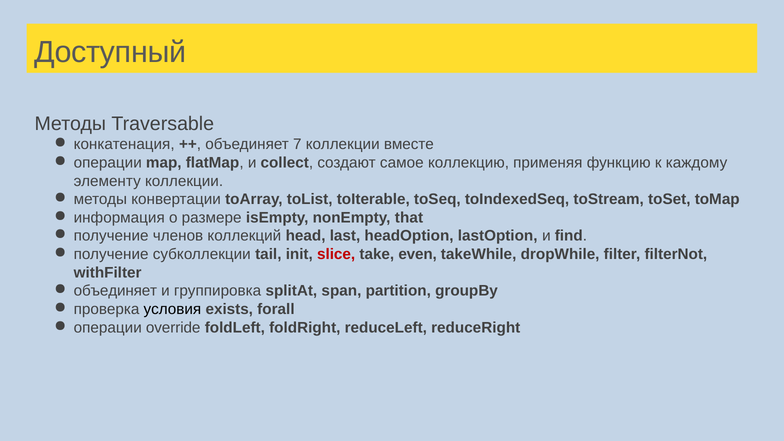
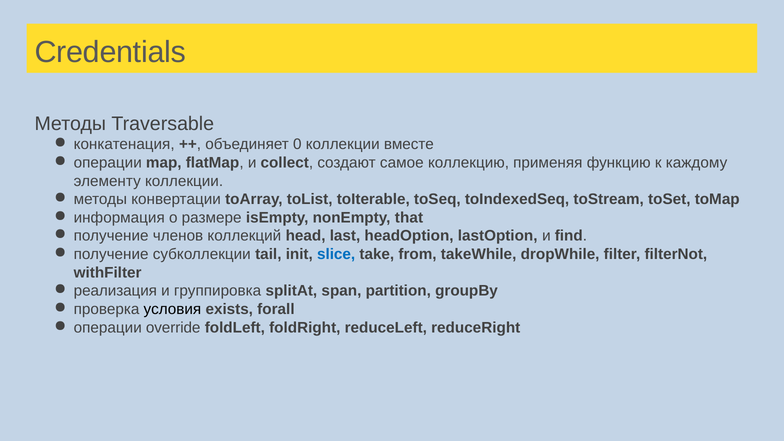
Доступный: Доступный -> Credentials
7: 7 -> 0
slice colour: red -> blue
even: even -> from
объединяет at (115, 291): объединяет -> реализация
